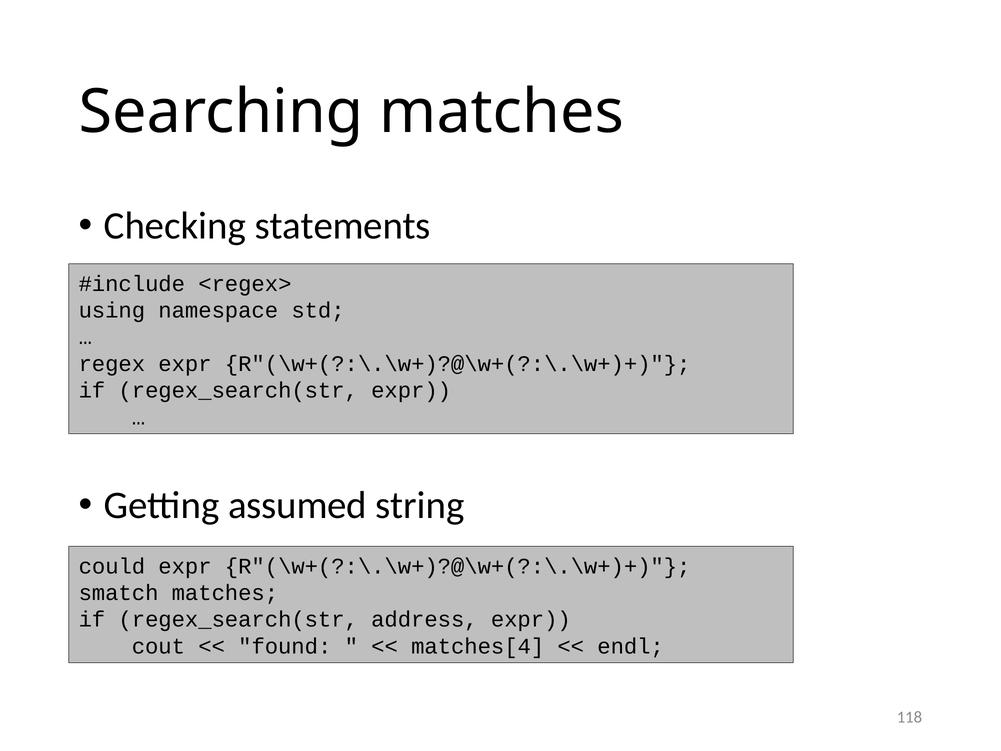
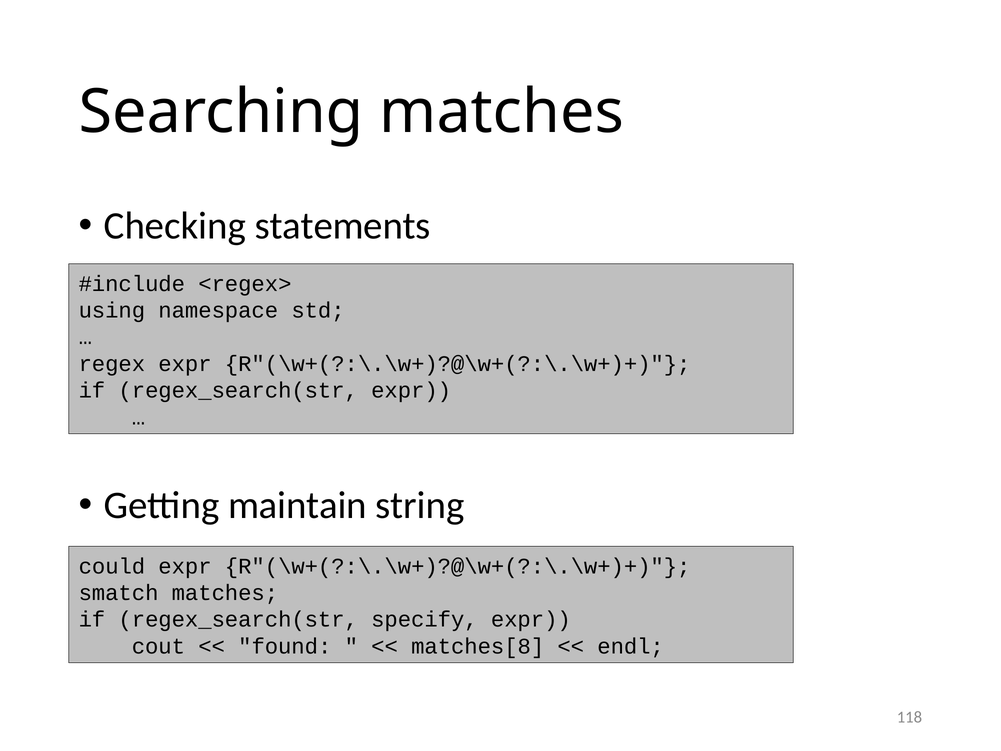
assumed: assumed -> maintain
address: address -> specify
matches[4: matches[4 -> matches[8
